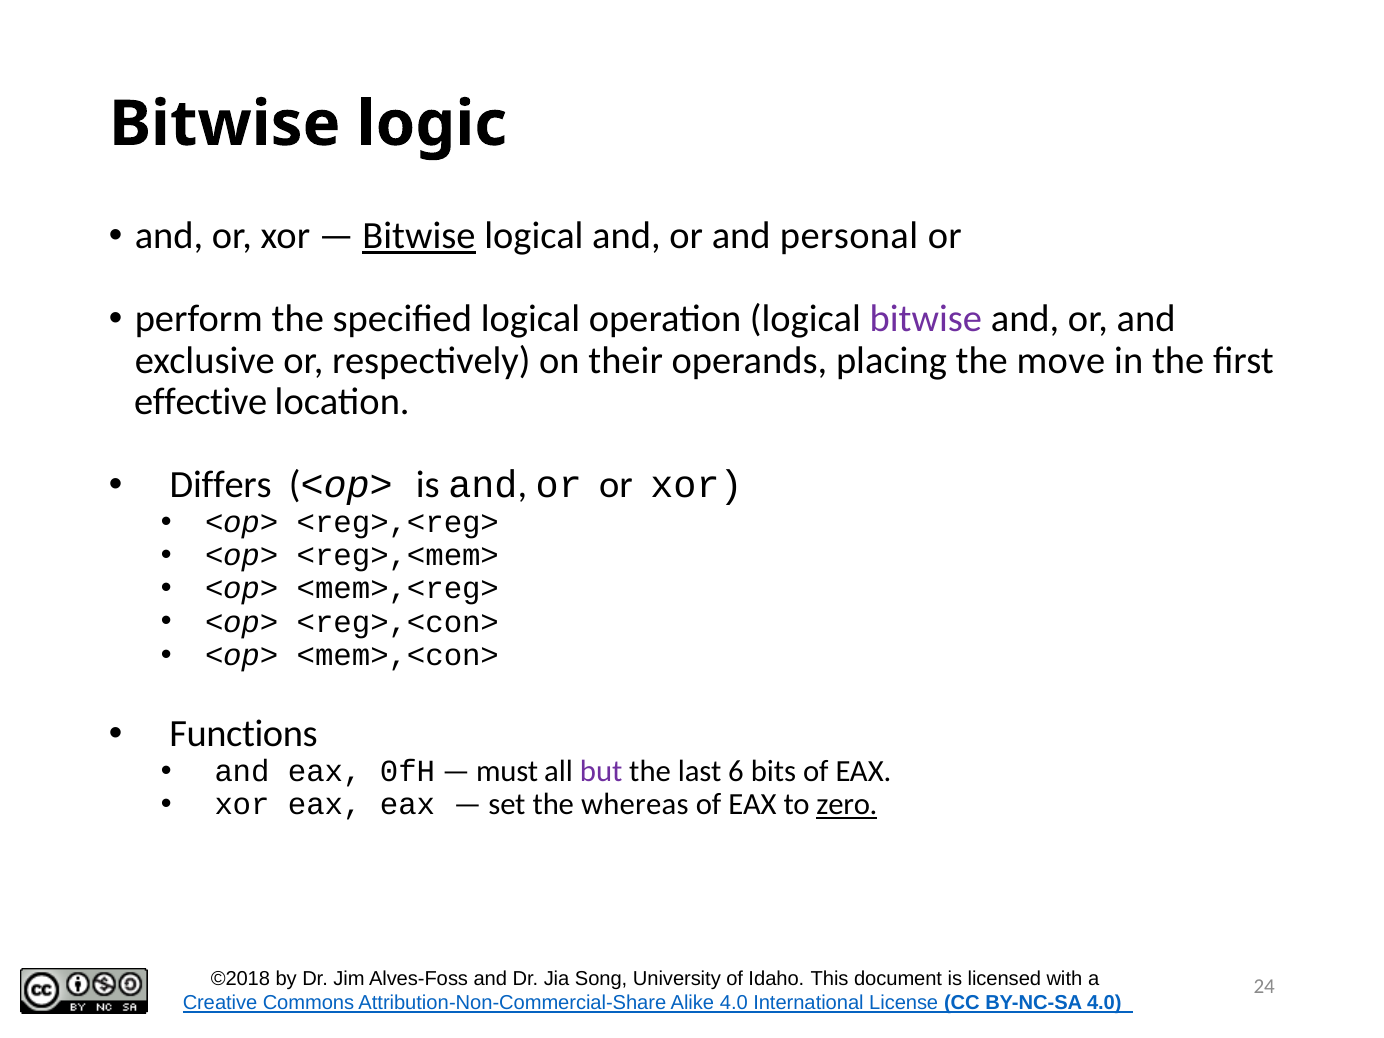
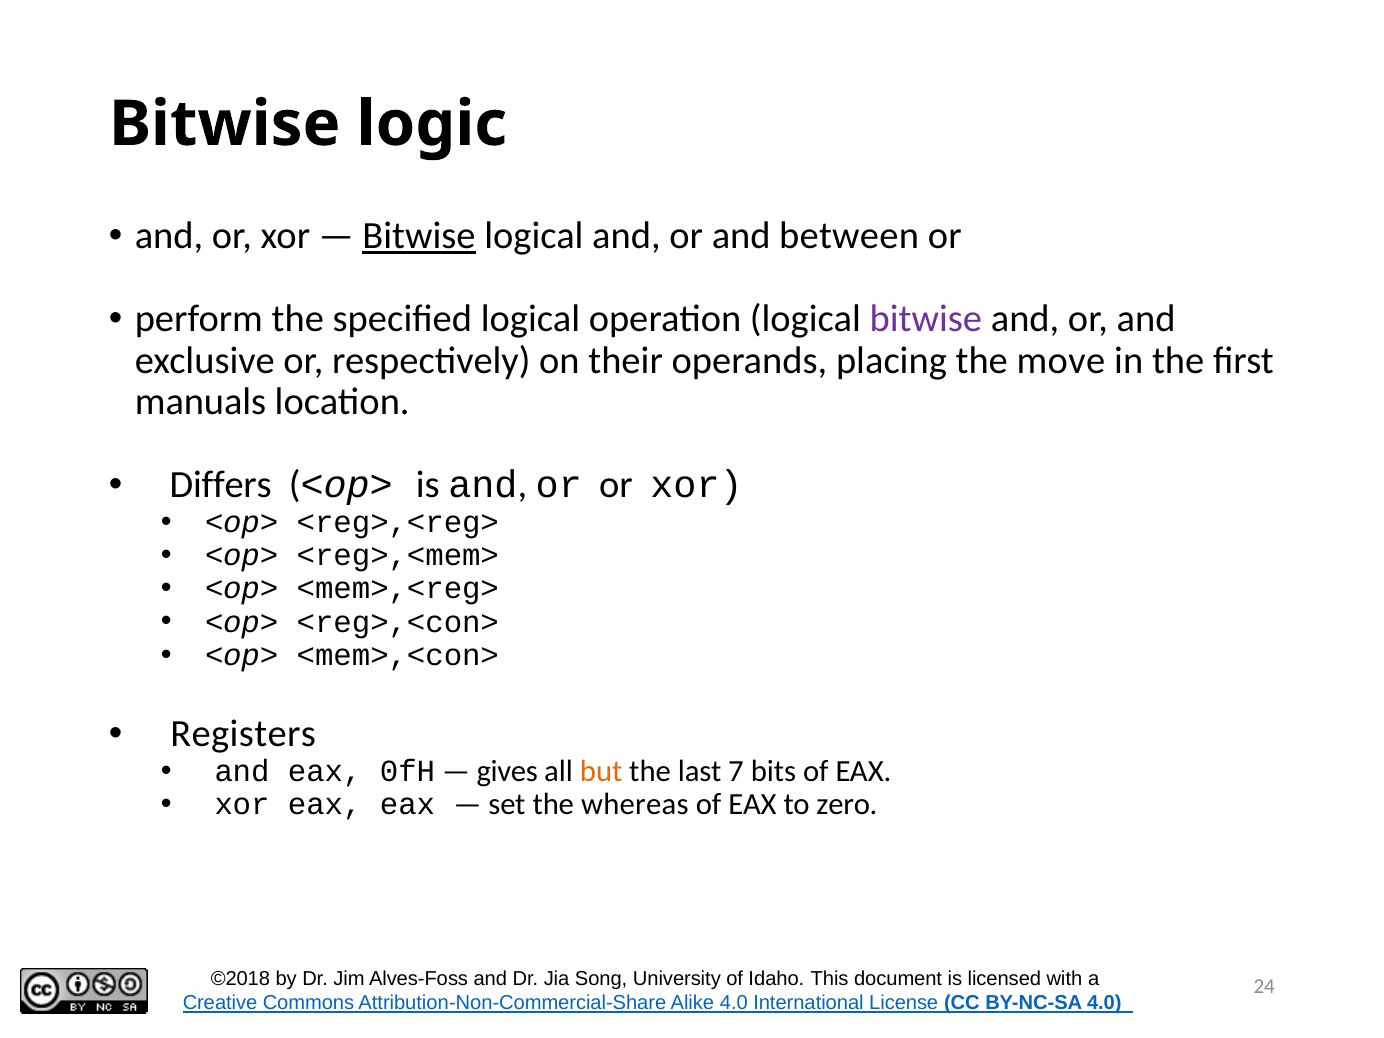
personal: personal -> between
effective: effective -> manuals
Functions: Functions -> Registers
must: must -> gives
but colour: purple -> orange
6: 6 -> 7
zero underline: present -> none
